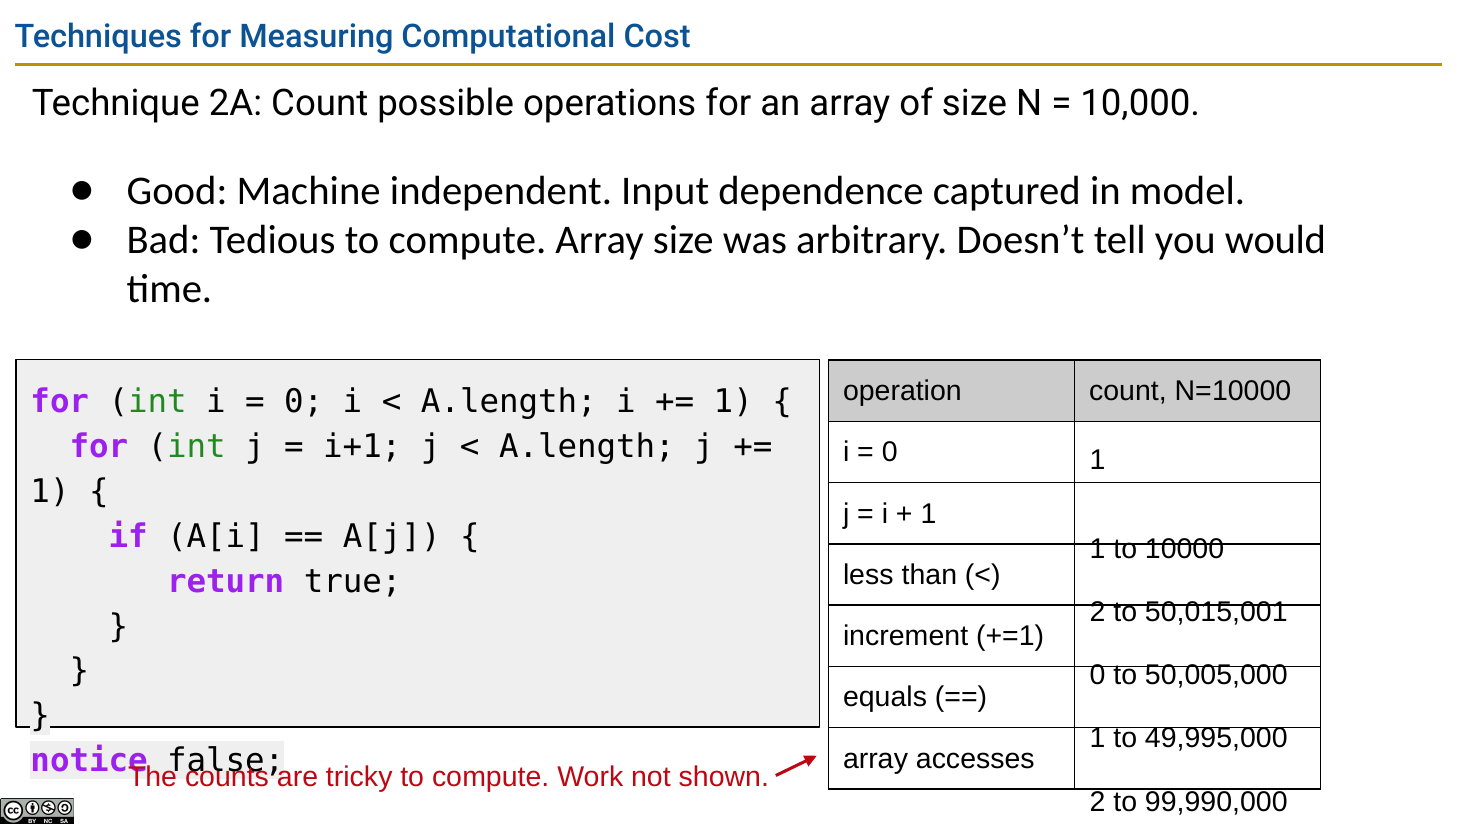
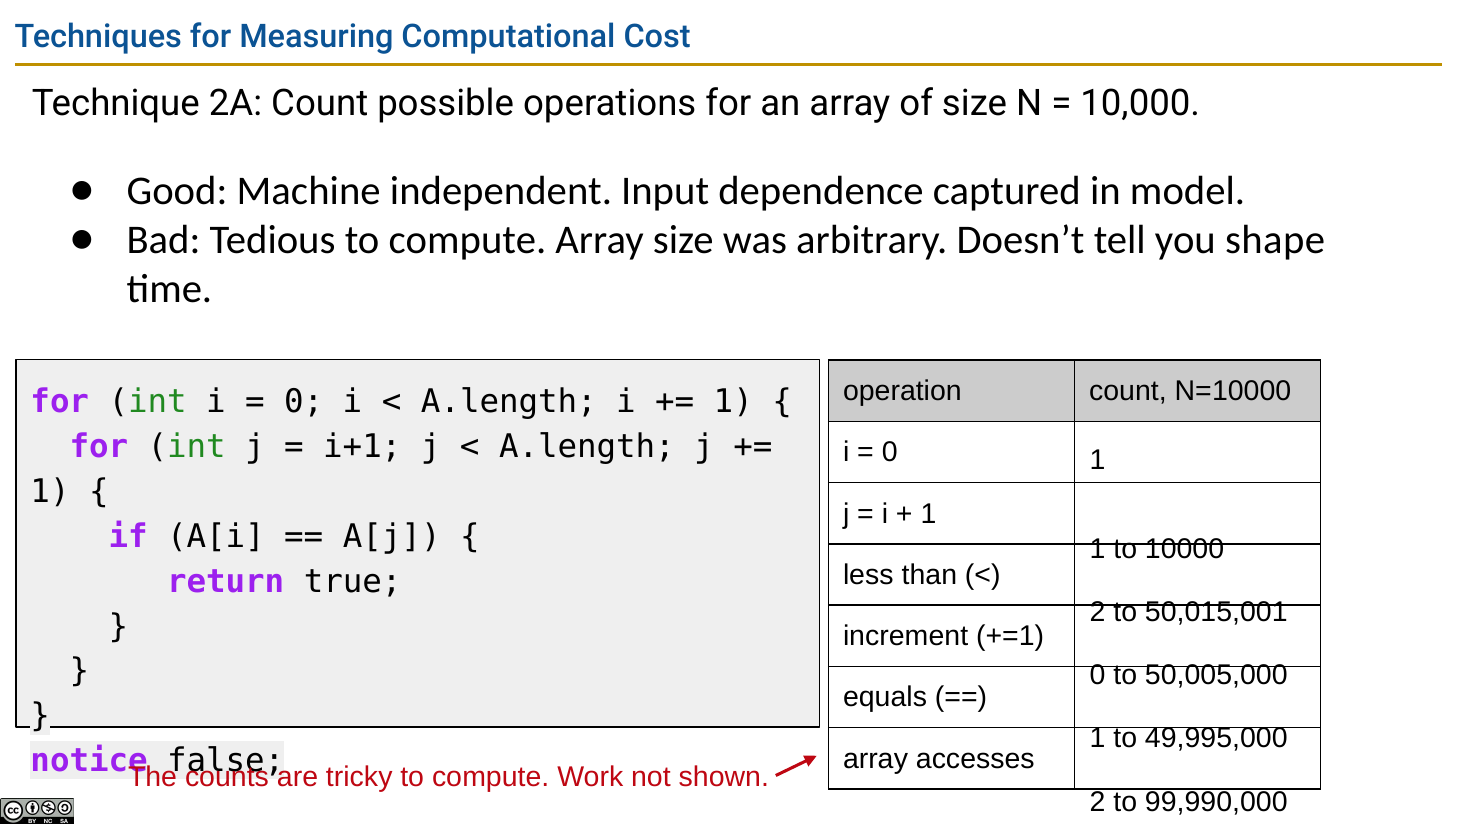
would: would -> shape
